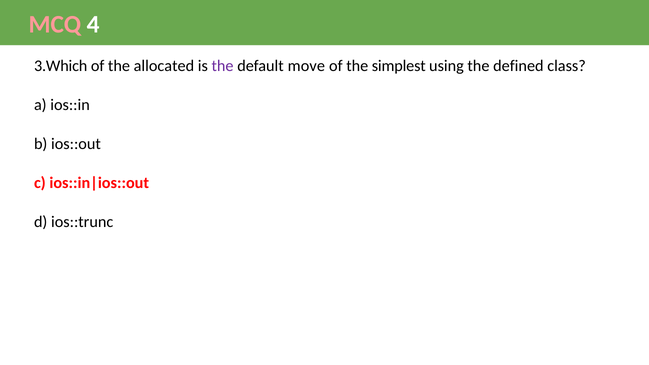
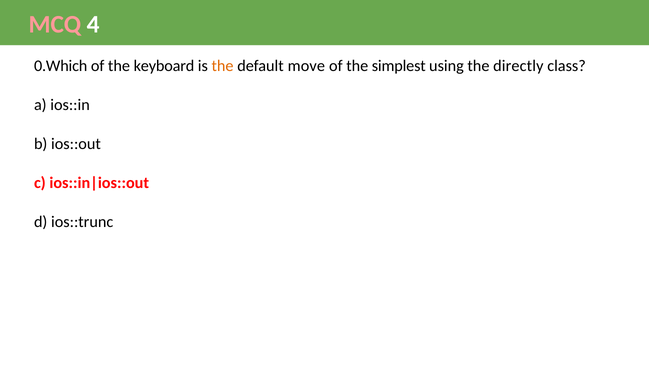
3.Which: 3.Which -> 0.Which
allocated: allocated -> keyboard
the at (223, 66) colour: purple -> orange
defined: defined -> directly
